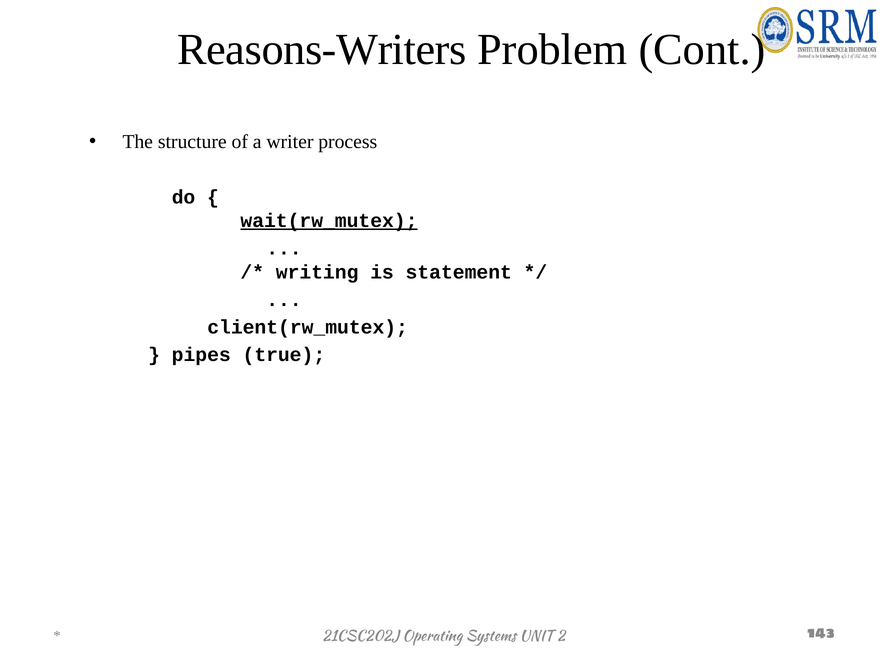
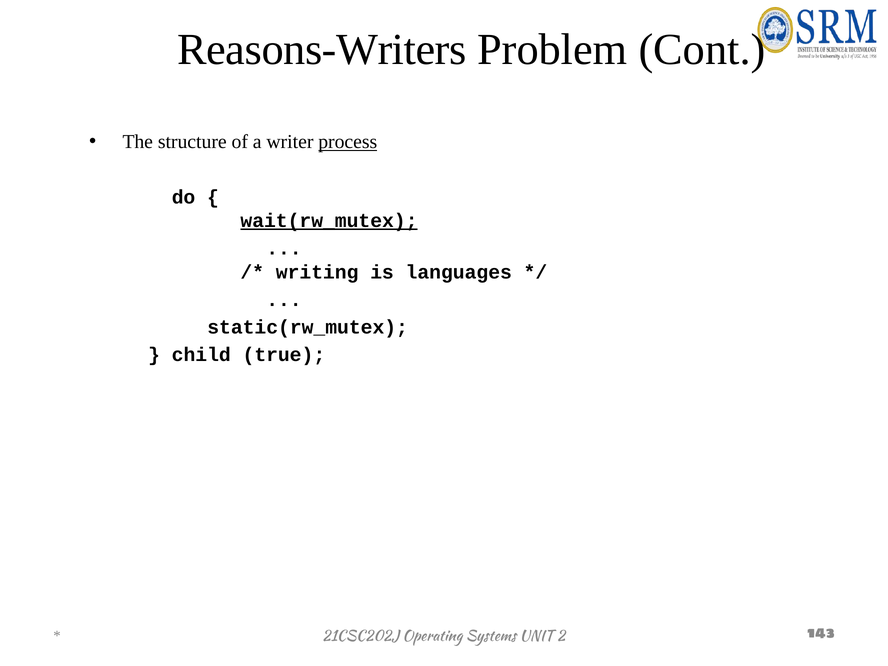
process underline: none -> present
statement: statement -> languages
client(rw_mutex: client(rw_mutex -> static(rw_mutex
pipes: pipes -> child
